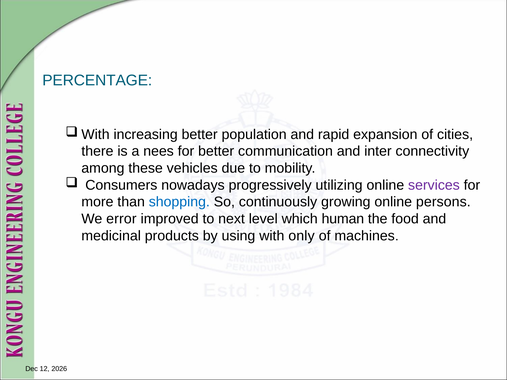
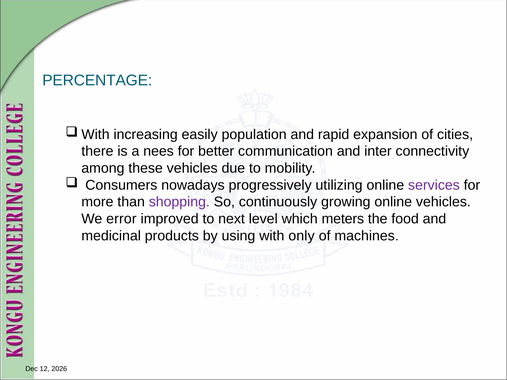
increasing better: better -> easily
shopping colour: blue -> purple
online persons: persons -> vehicles
human: human -> meters
